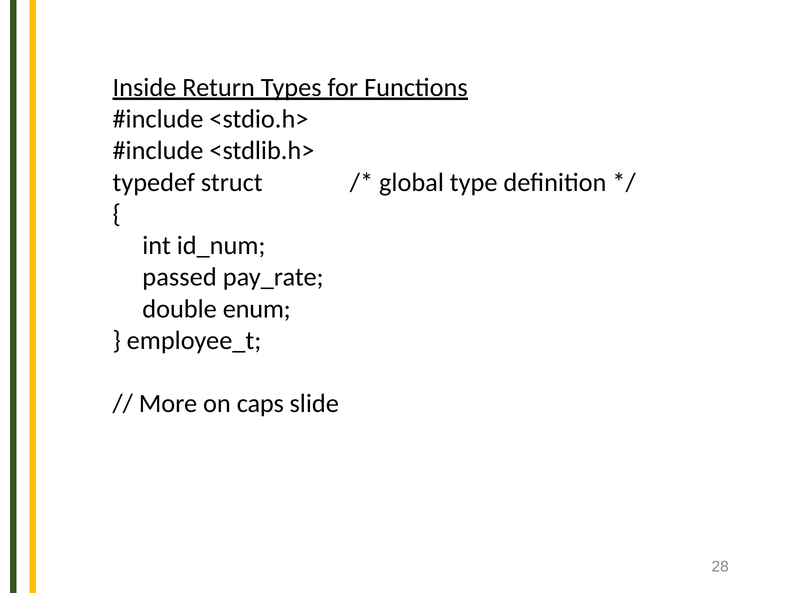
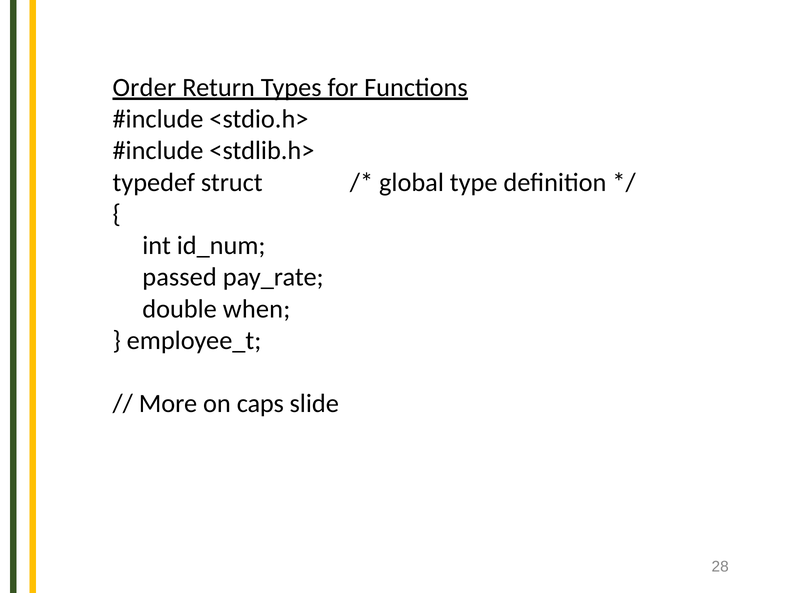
Inside: Inside -> Order
enum: enum -> when
